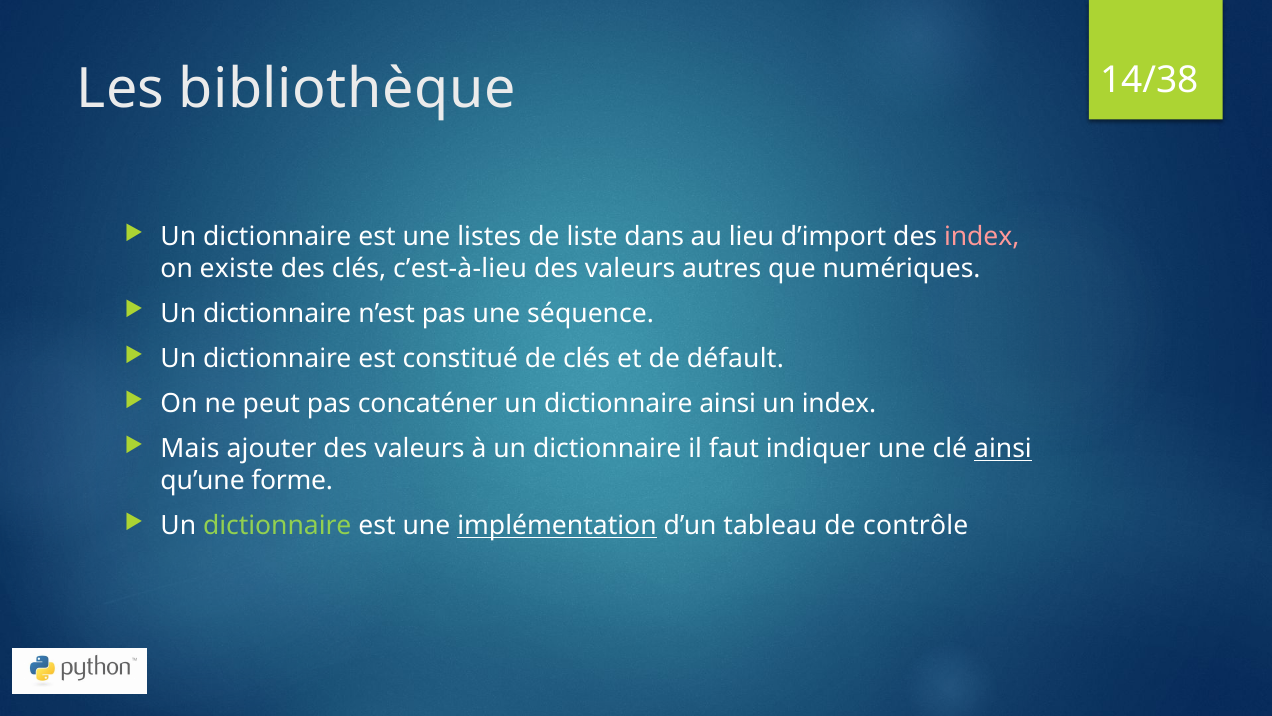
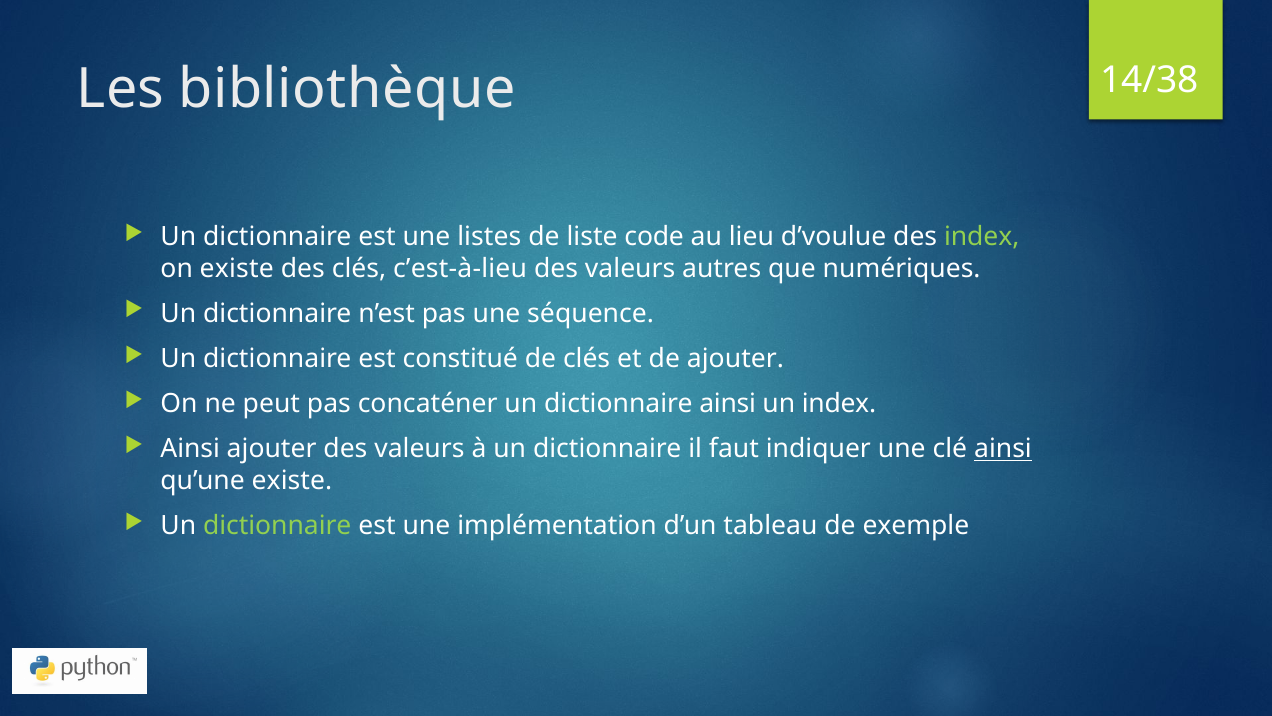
dans: dans -> code
d’import: d’import -> d’voulue
index at (982, 237) colour: pink -> light green
de défault: défault -> ajouter
Mais at (190, 449): Mais -> Ainsi
qu’une forme: forme -> existe
implémentation underline: present -> none
contrôle: contrôle -> exemple
